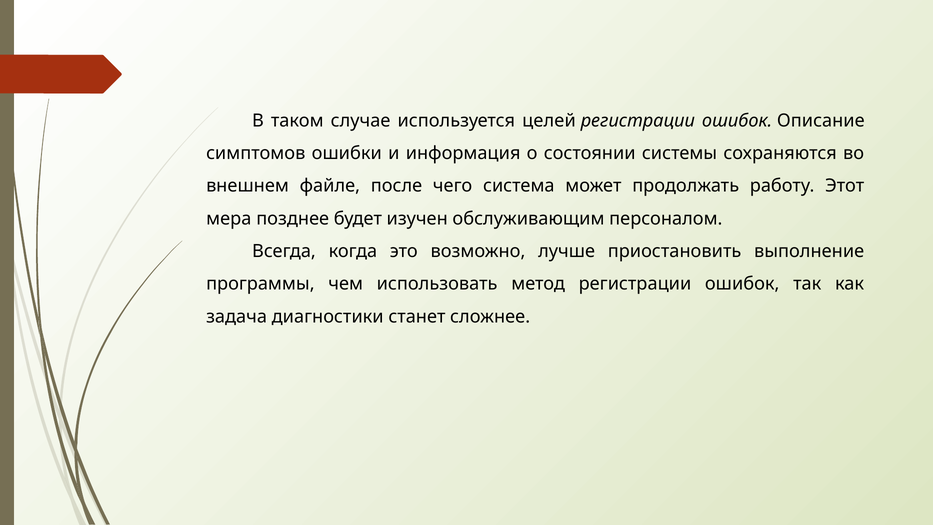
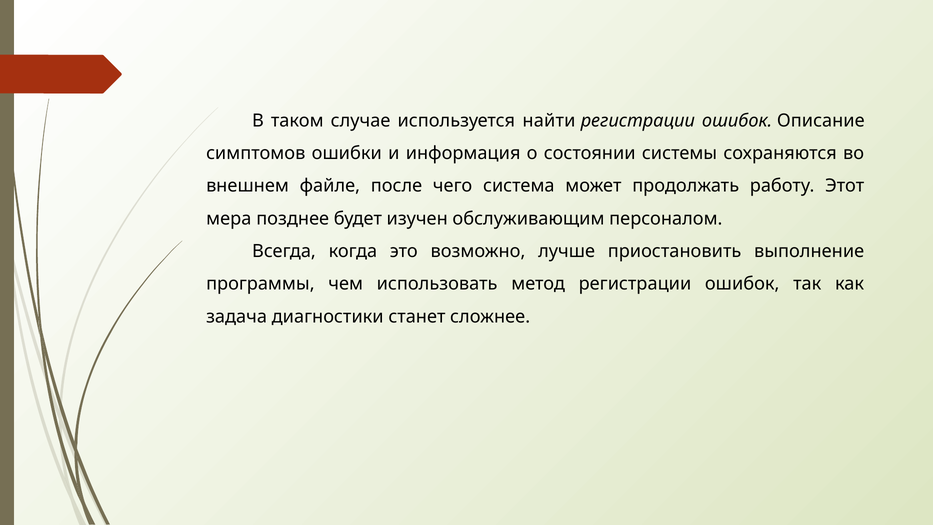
целей: целей -> найти
